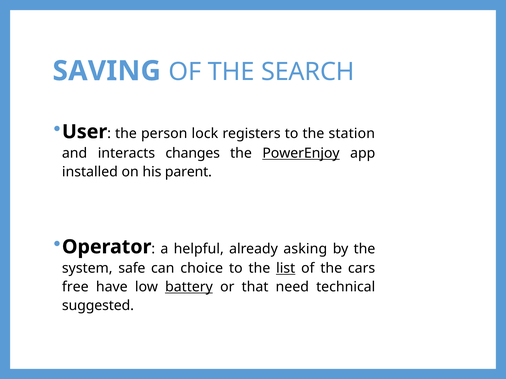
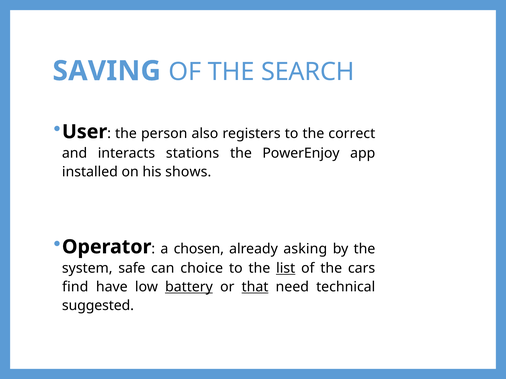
lock: lock -> also
station: station -> correct
changes: changes -> stations
PowerEnjoy underline: present -> none
parent: parent -> shows
helpful: helpful -> chosen
free: free -> find
that underline: none -> present
